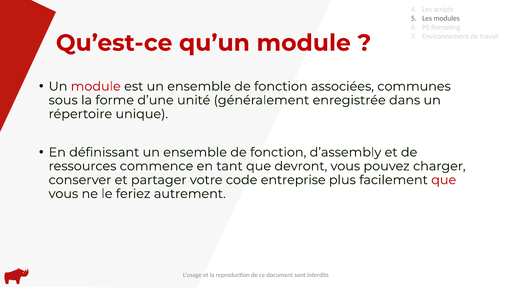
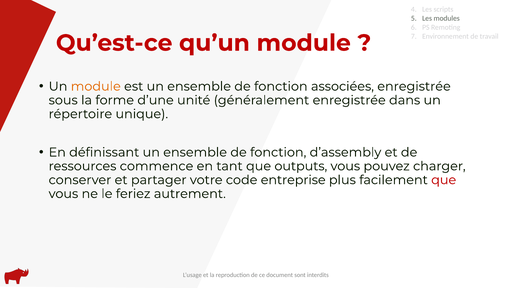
module at (96, 86) colour: red -> orange
associées communes: communes -> enregistrée
devront: devront -> outputs
